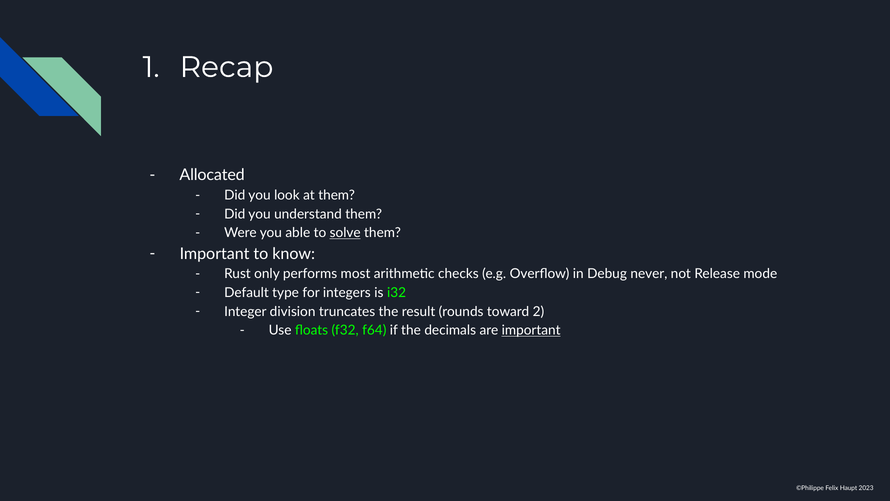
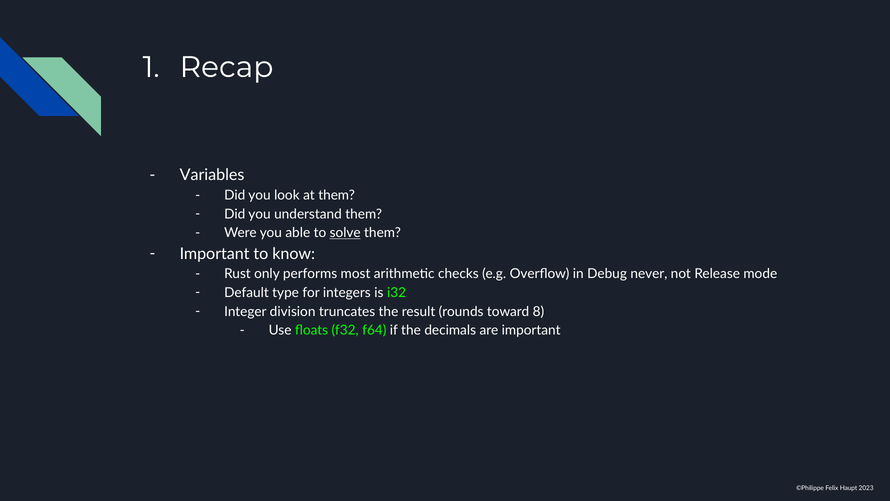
Allocated: Allocated -> Variables
2: 2 -> 8
important at (531, 330) underline: present -> none
